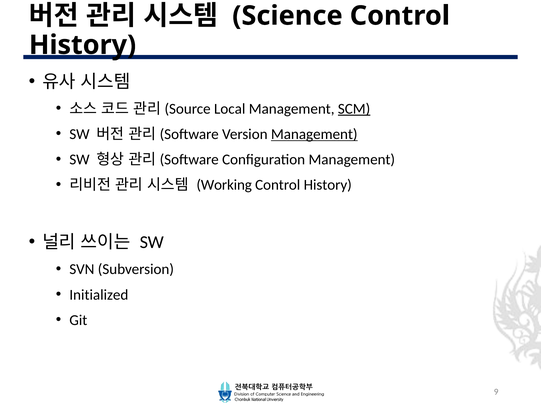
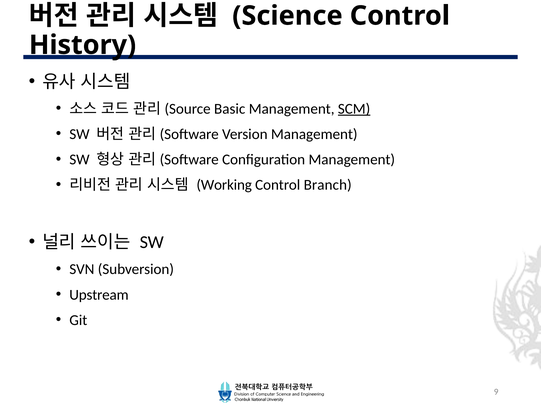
Local: Local -> Basic
Management at (314, 134) underline: present -> none
History at (328, 185): History -> Branch
Initialized: Initialized -> Upstream
